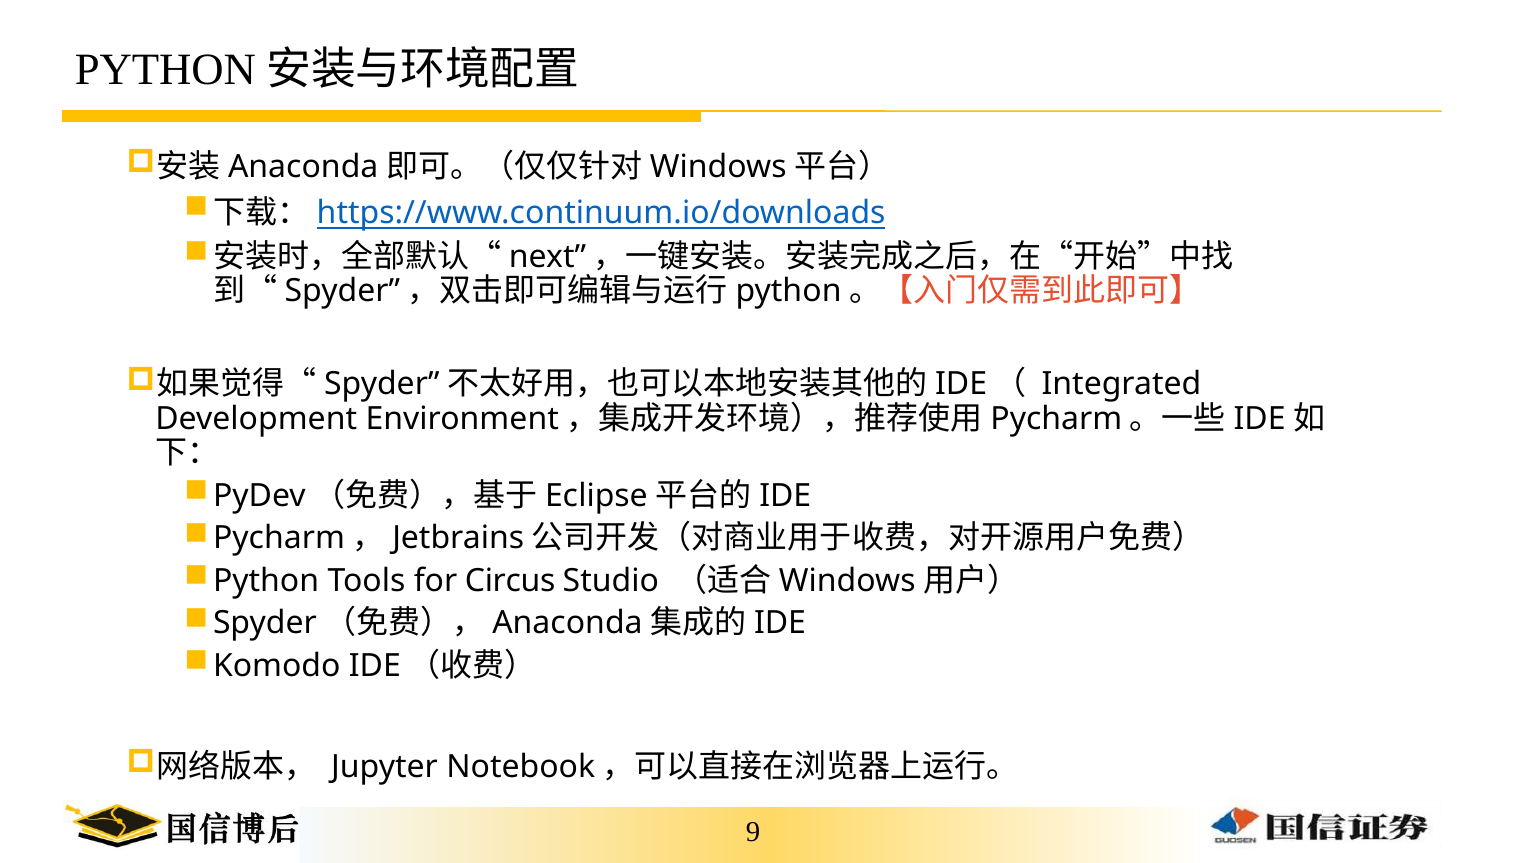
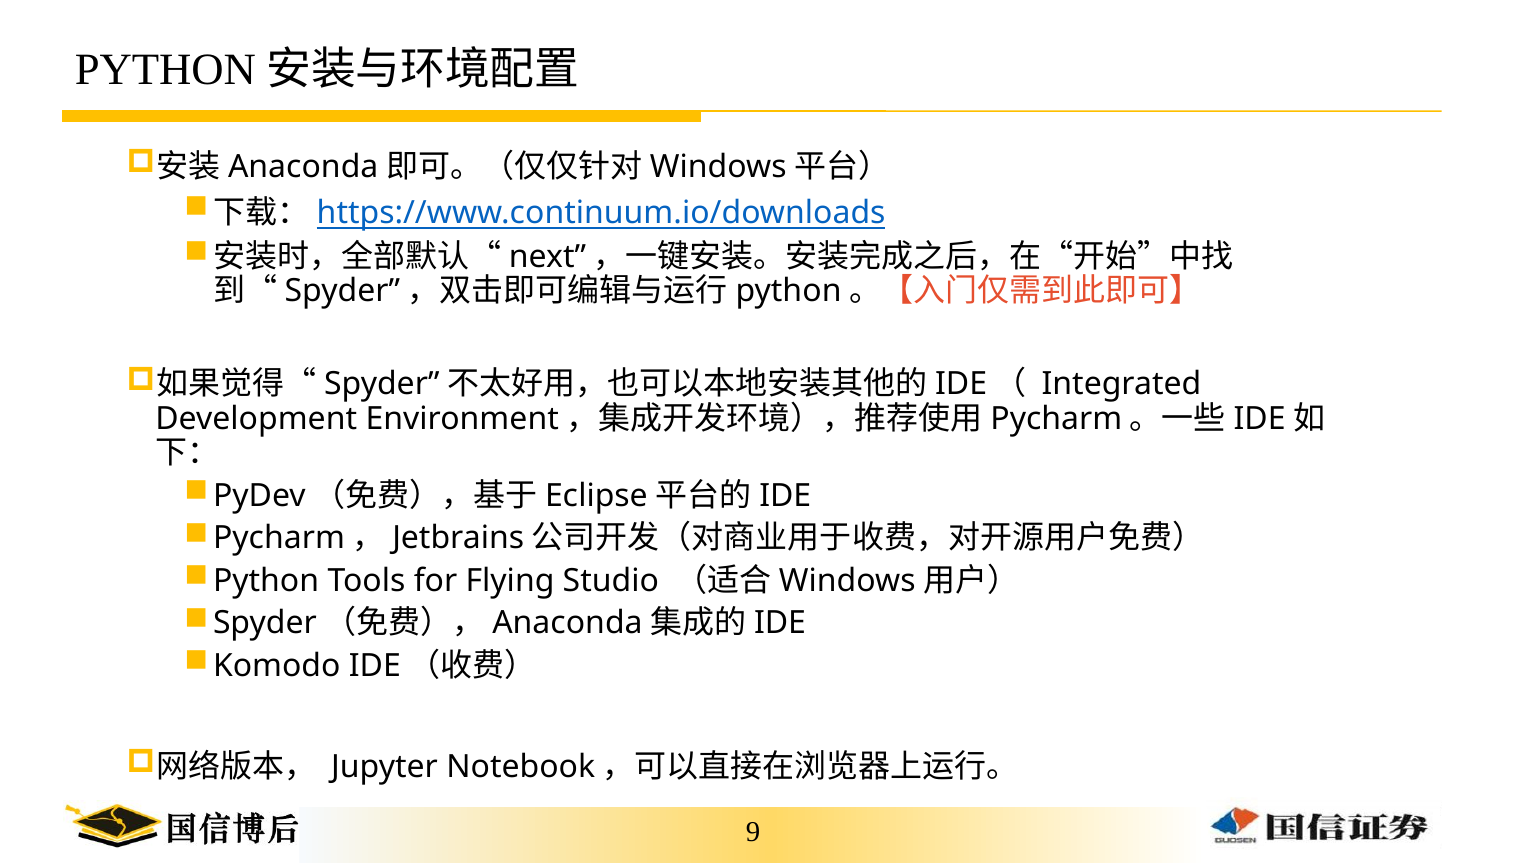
Circus: Circus -> Flying
